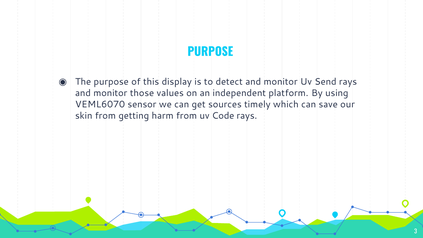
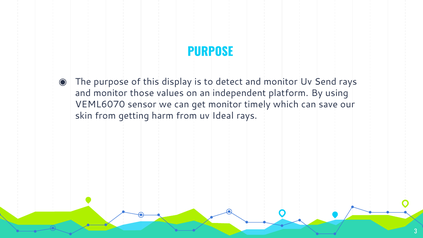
get sources: sources -> monitor
Code: Code -> Ideal
